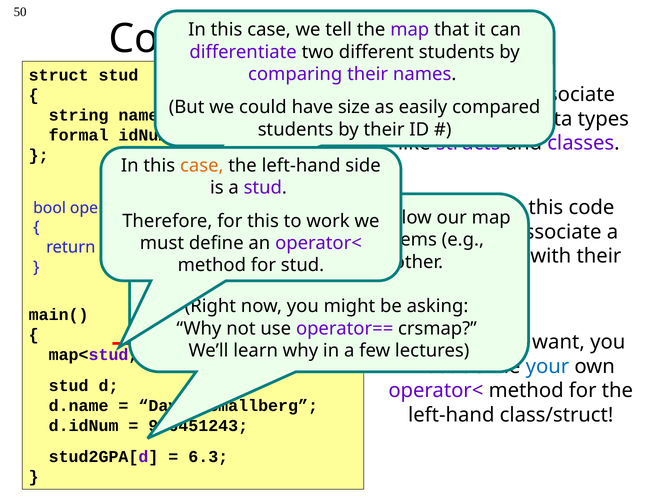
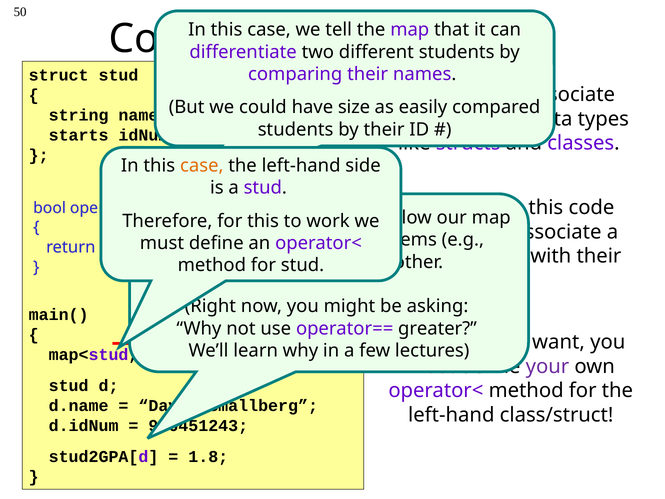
formal: formal -> starts
crsmap: crsmap -> greater
your colour: blue -> purple
6.3: 6.3 -> 1.8
